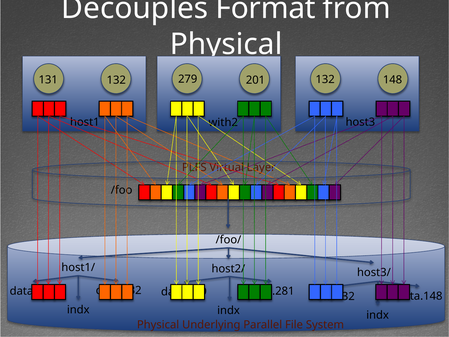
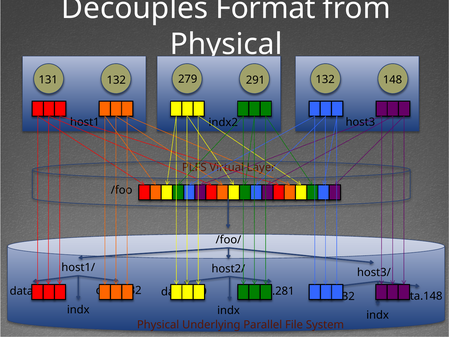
201: 201 -> 291
with2: with2 -> indx2
